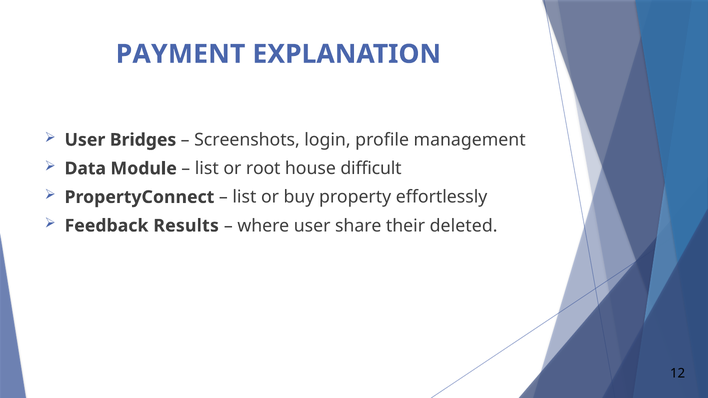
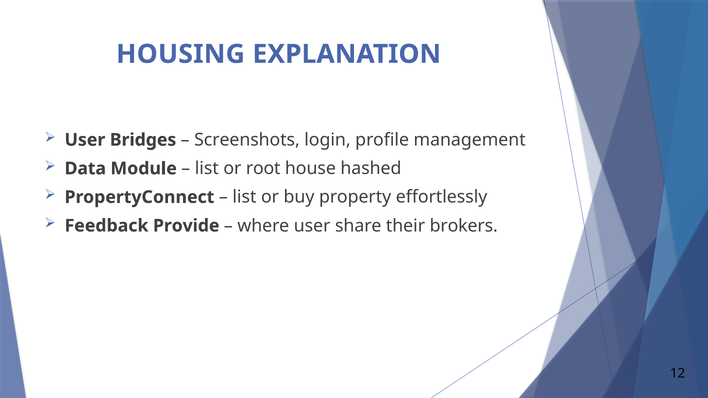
PAYMENT: PAYMENT -> HOUSING
difficult: difficult -> hashed
Results: Results -> Provide
deleted: deleted -> brokers
